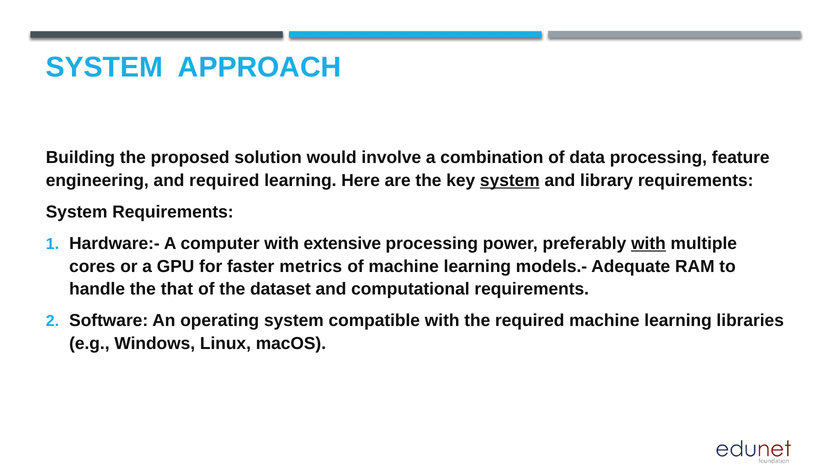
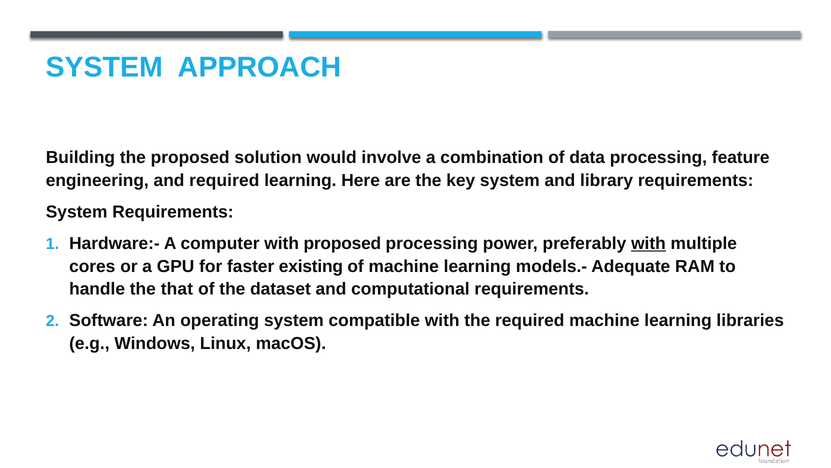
system at (510, 180) underline: present -> none
with extensive: extensive -> proposed
metrics: metrics -> existing
